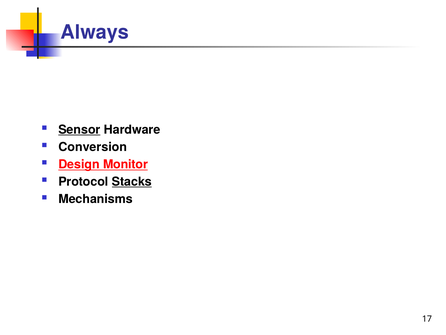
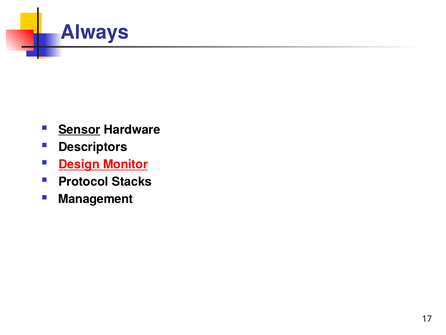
Conversion: Conversion -> Descriptors
Stacks underline: present -> none
Mechanisms: Mechanisms -> Management
